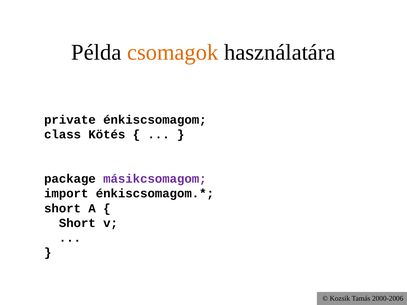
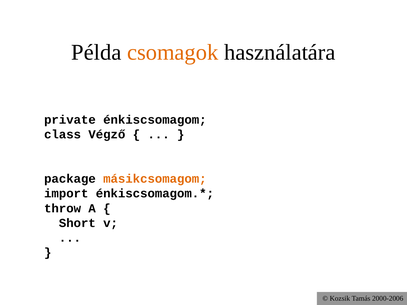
Kötés: Kötés -> Végző
másikcsomagom colour: purple -> orange
short at (63, 208): short -> throw
